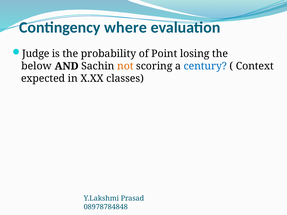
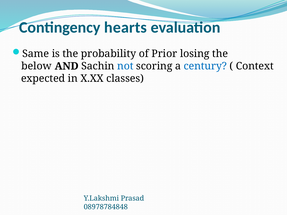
where: where -> hearts
Judge: Judge -> Same
Point: Point -> Prior
not colour: orange -> blue
